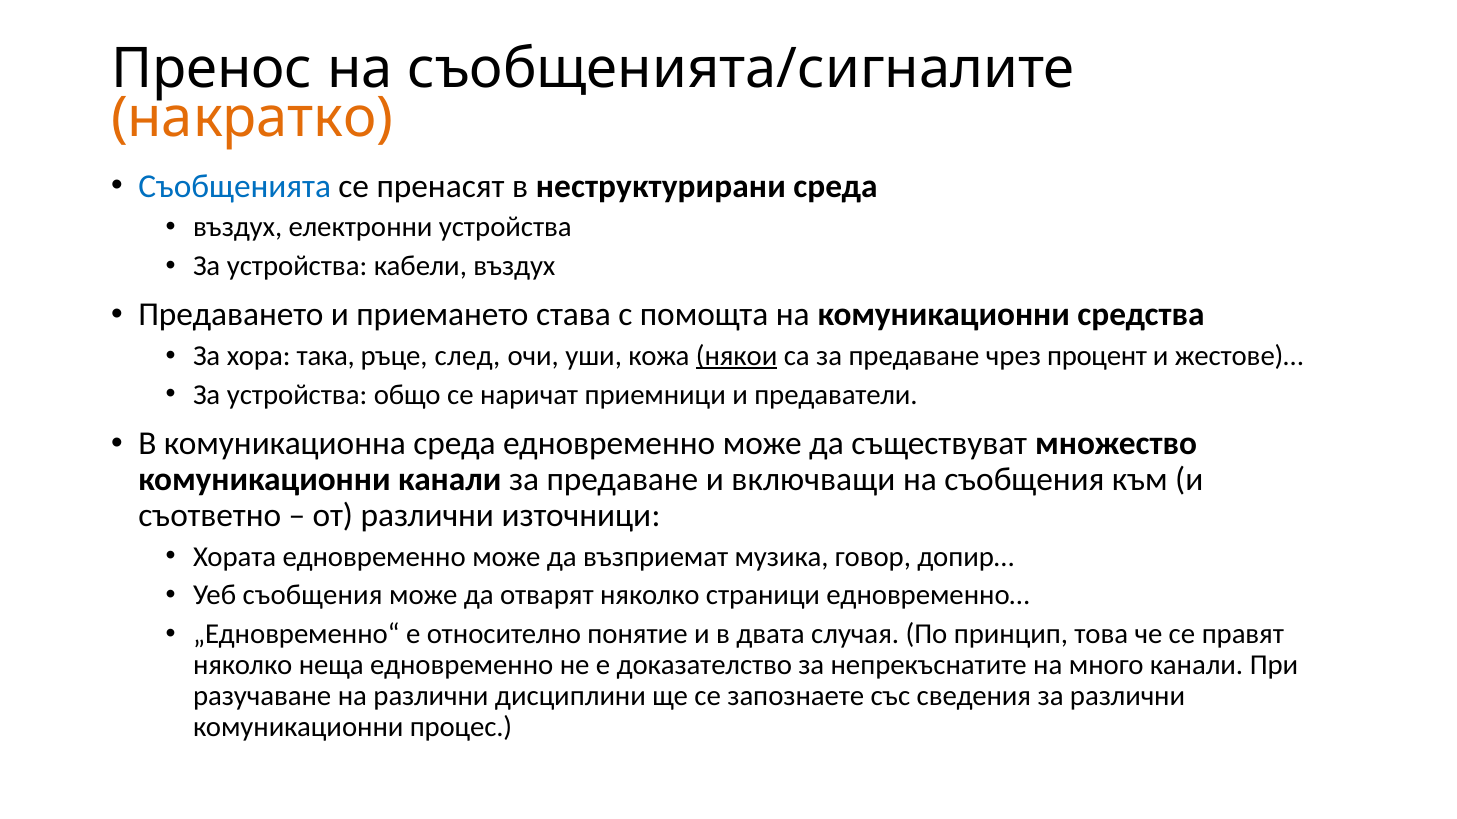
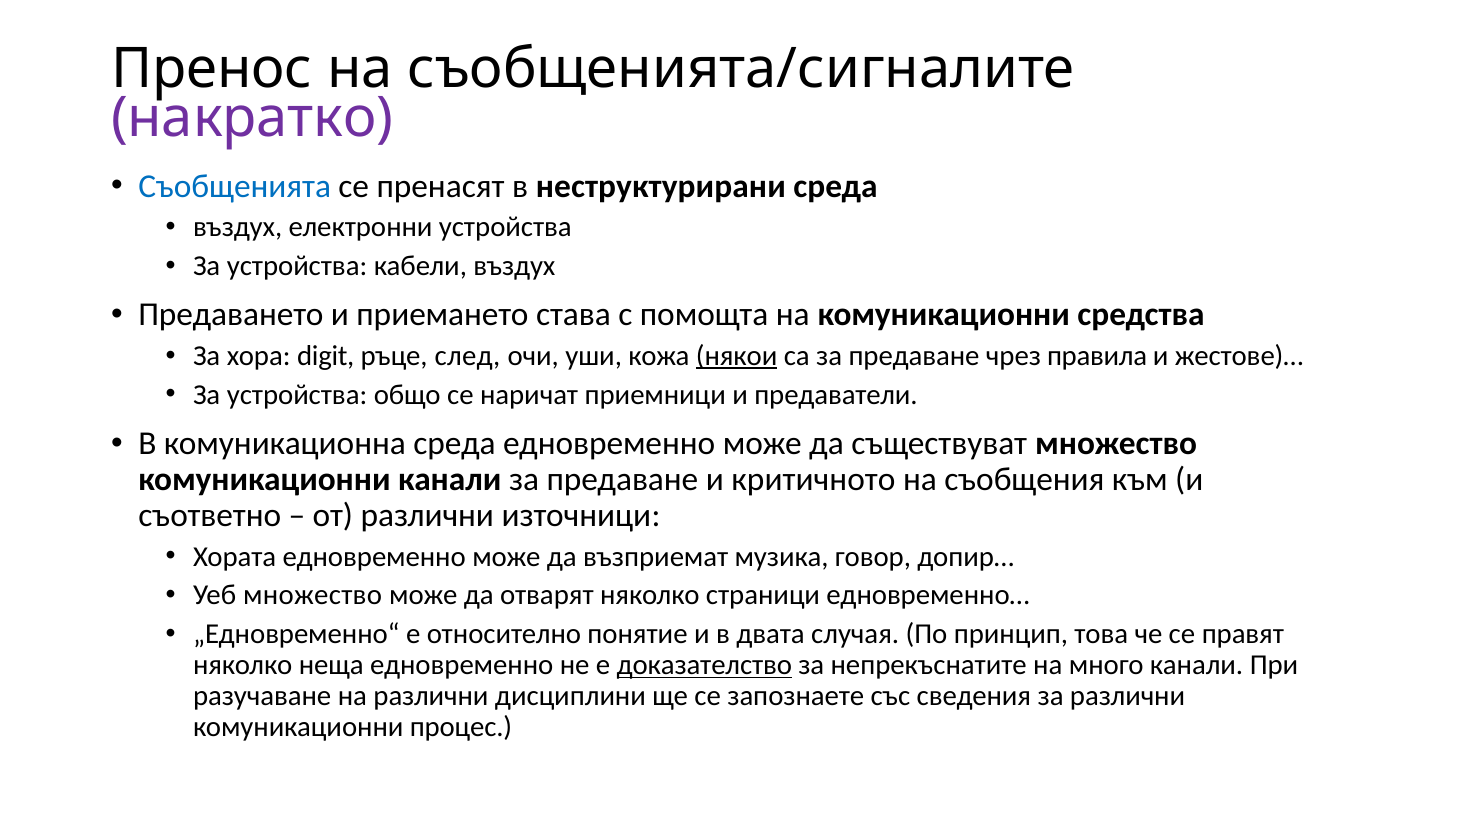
накратко colour: orange -> purple
така: така -> digit
процент: процент -> правила
включващи: включващи -> критичното
Уеб съобщения: съобщения -> множество
доказателство underline: none -> present
